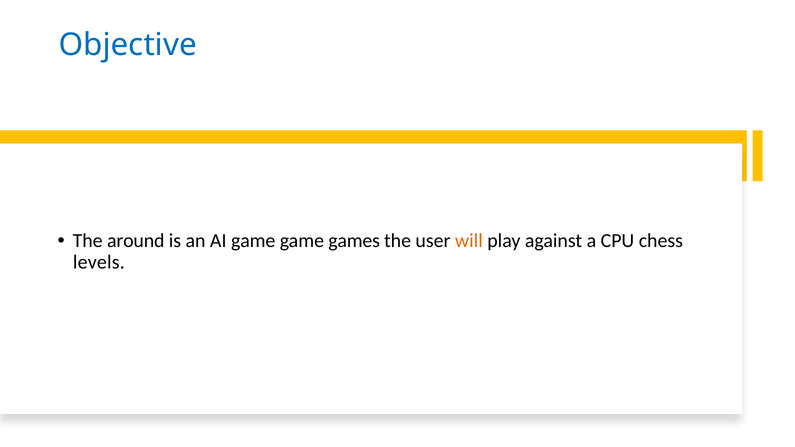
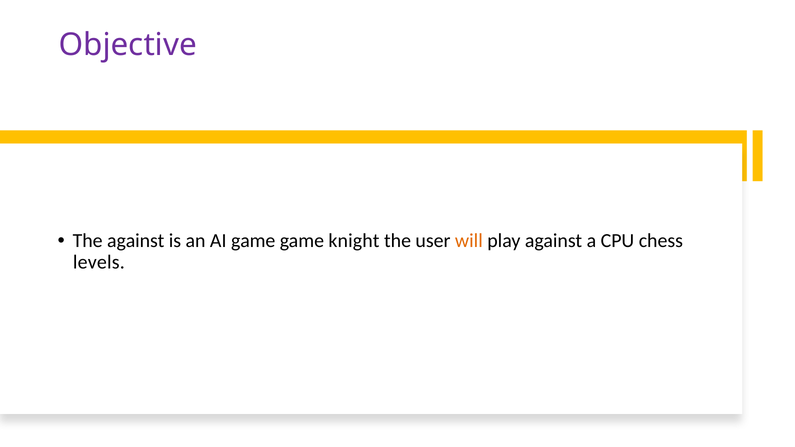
Objective colour: blue -> purple
The around: around -> against
games: games -> knight
